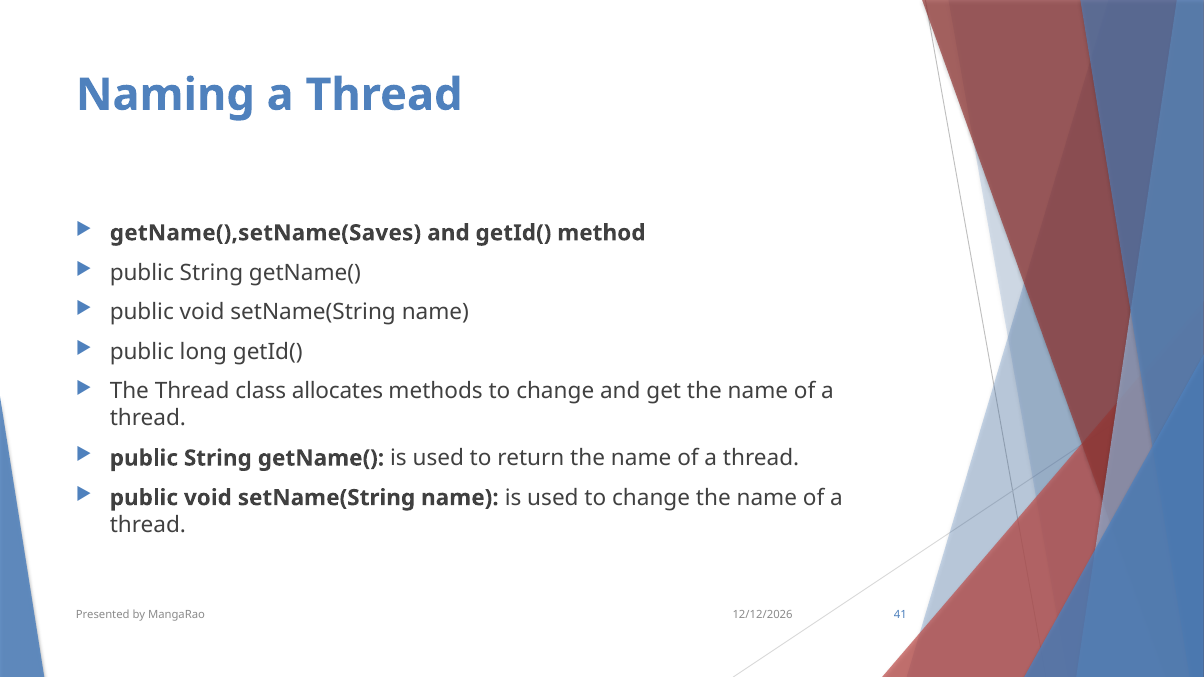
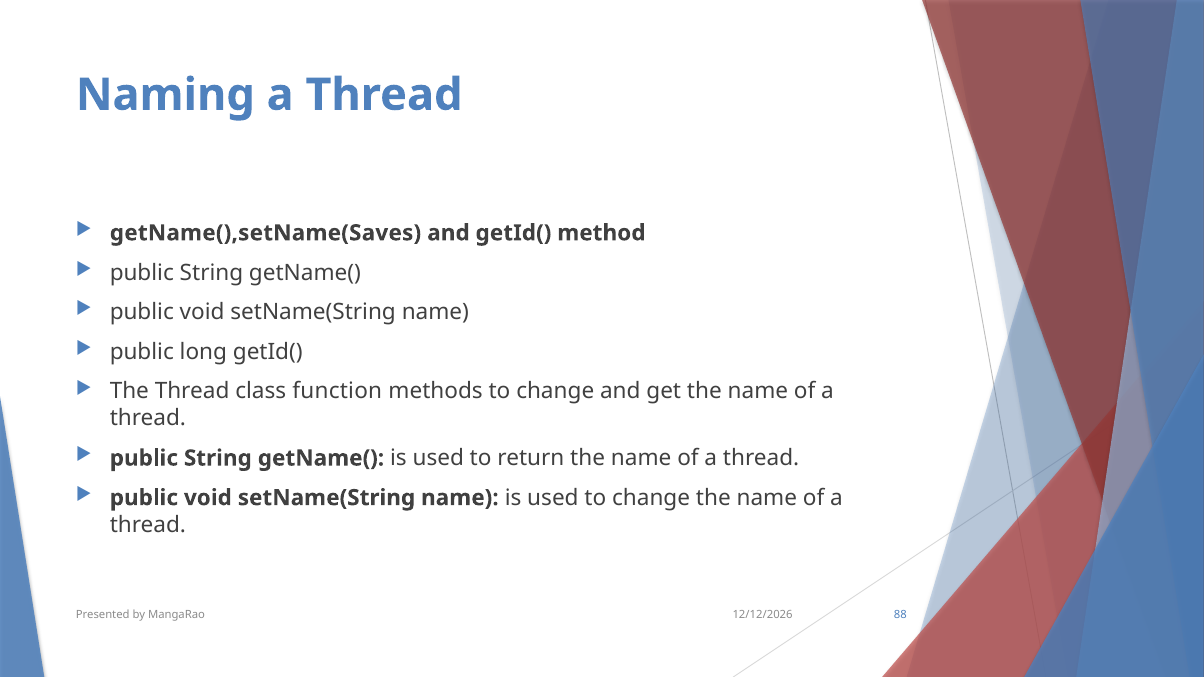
allocates: allocates -> function
41: 41 -> 88
